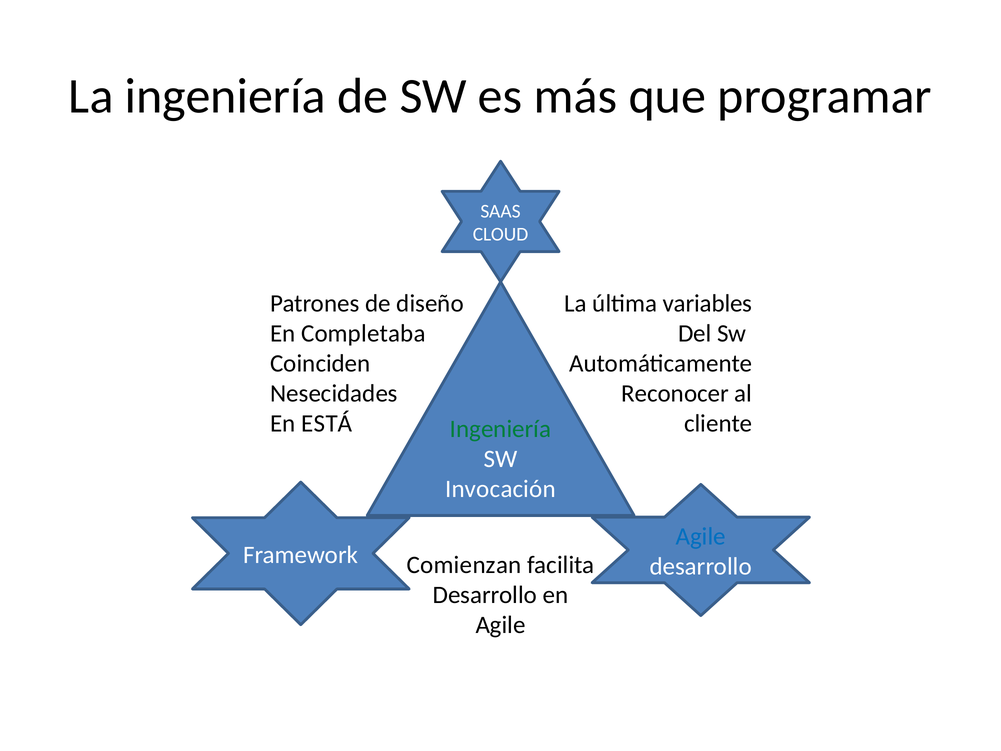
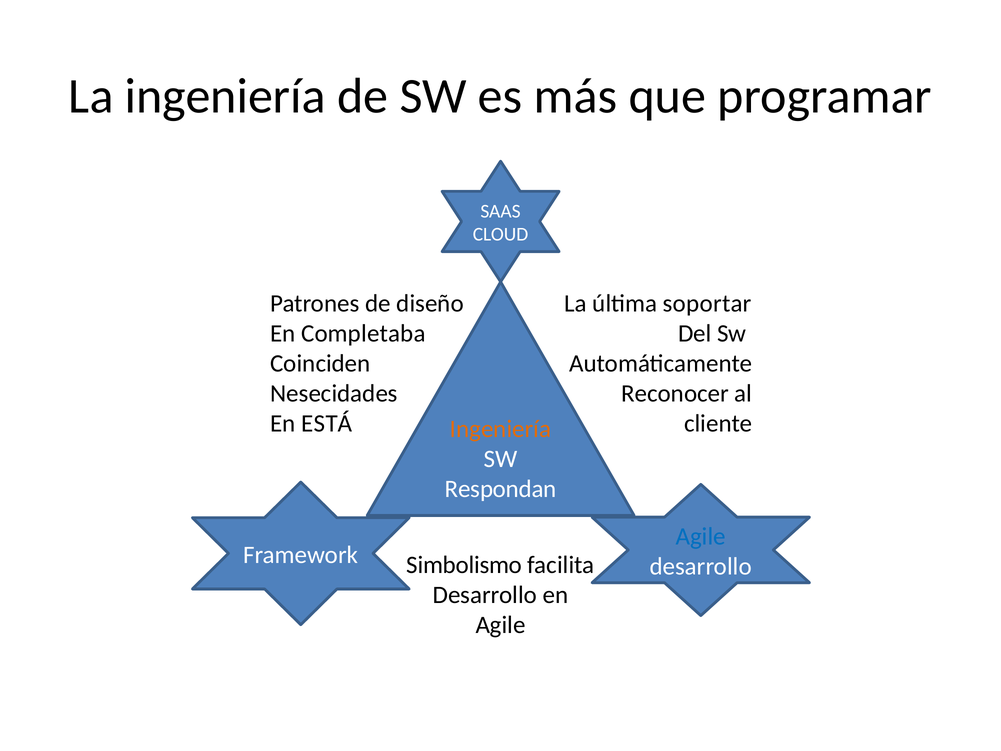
variables: variables -> soportar
Ingeniería at (501, 429) colour: green -> orange
Invocación: Invocación -> Respondan
Comienzan: Comienzan -> Simbolismo
